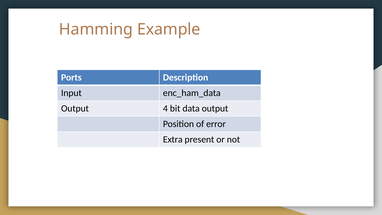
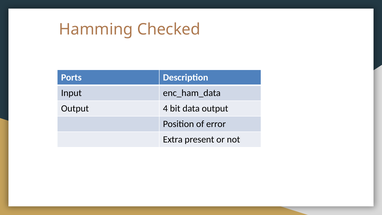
Example: Example -> Checked
